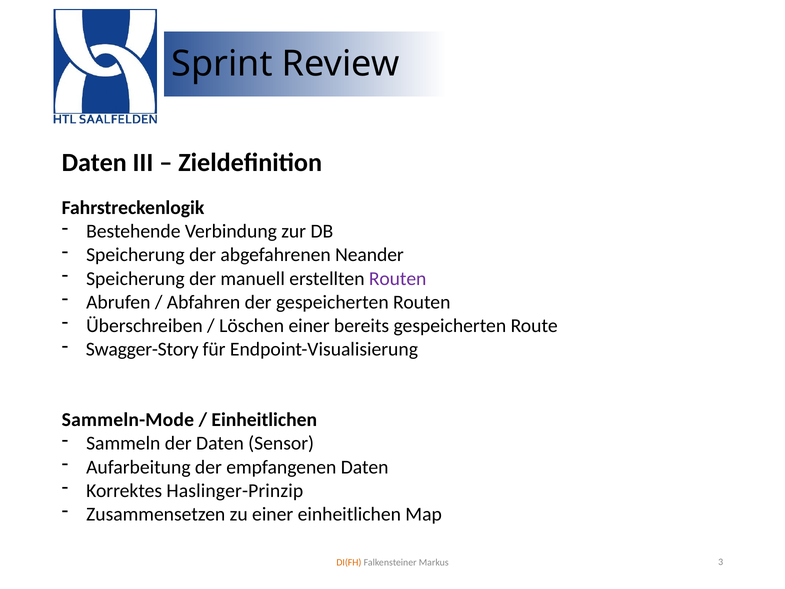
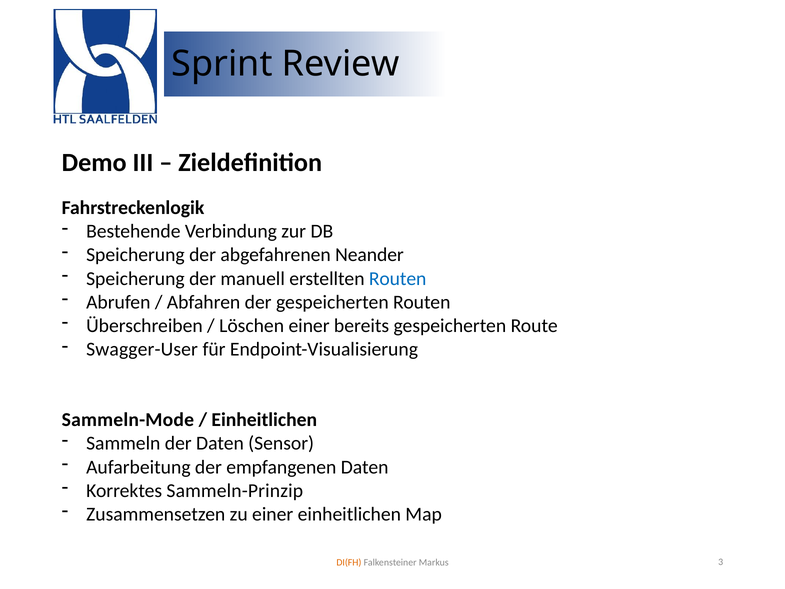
Daten at (94, 162): Daten -> Demo
Routen at (398, 278) colour: purple -> blue
Swagger-Story: Swagger-Story -> Swagger-User
Haslinger-Prinzip: Haslinger-Prinzip -> Sammeln-Prinzip
